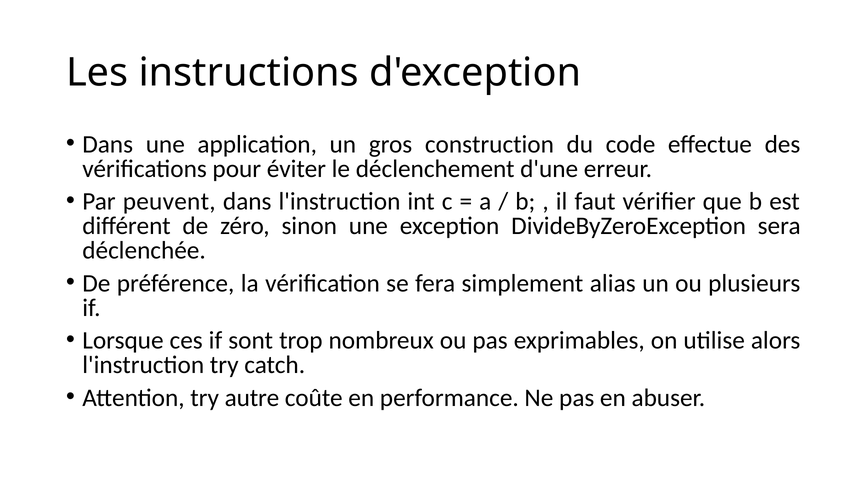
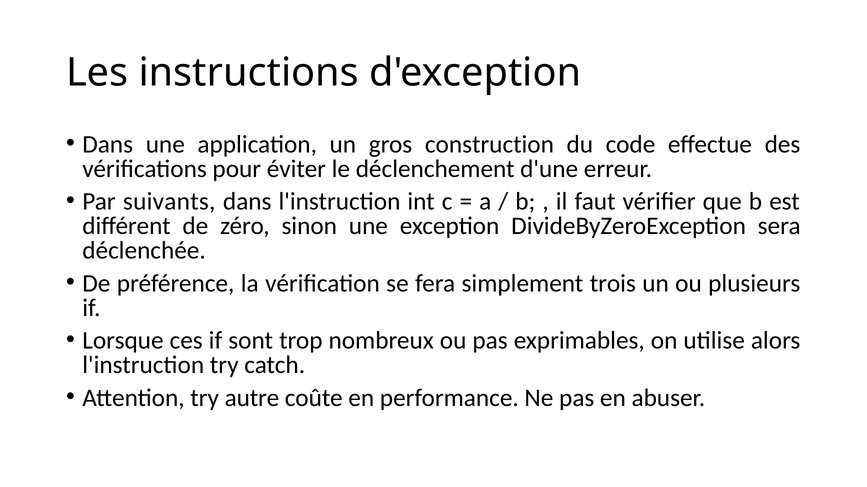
peuvent: peuvent -> suivants
alias: alias -> trois
